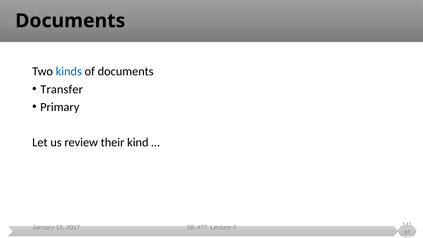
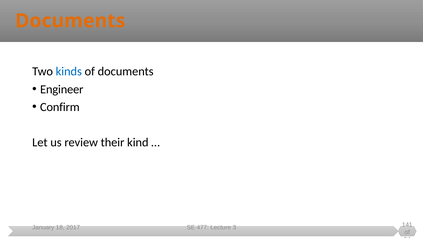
Documents at (70, 21) colour: black -> orange
Transfer: Transfer -> Engineer
Primary: Primary -> Confirm
